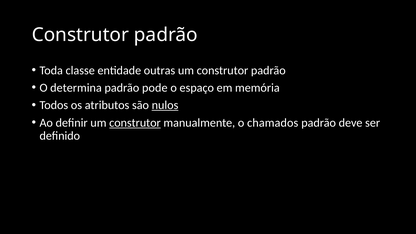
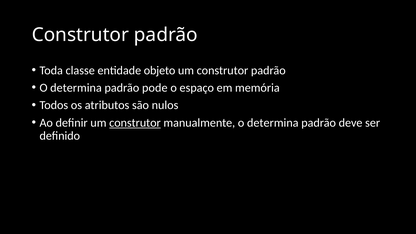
outras: outras -> objeto
nulos underline: present -> none
manualmente o chamados: chamados -> determina
